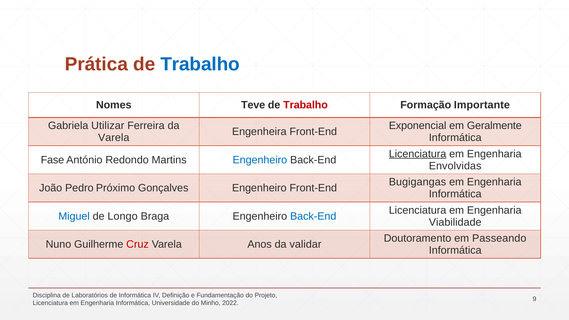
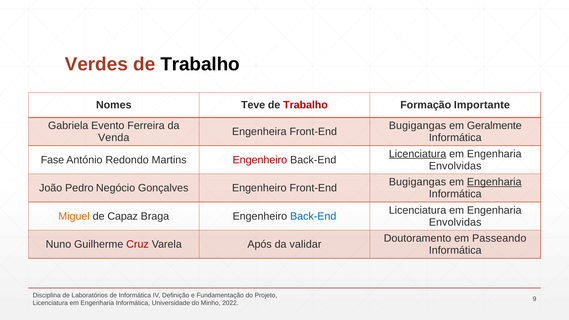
Prática: Prática -> Verdes
Trabalho at (200, 64) colour: blue -> black
Utilizar: Utilizar -> Evento
Exponencial at (418, 126): Exponencial -> Bugigangas
Varela at (114, 138): Varela -> Venda
Engenheiro at (260, 160) colour: blue -> red
Engenharia at (494, 182) underline: none -> present
Próximo: Próximo -> Negócio
Miguel colour: blue -> orange
Longo: Longo -> Capaz
Viabilidade at (455, 222): Viabilidade -> Envolvidas
Anos: Anos -> Após
